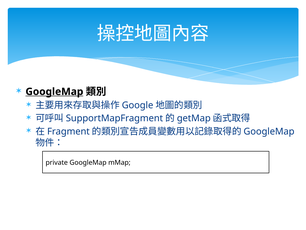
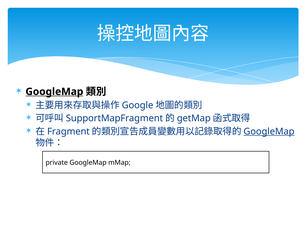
GoogleMap at (269, 131) underline: none -> present
